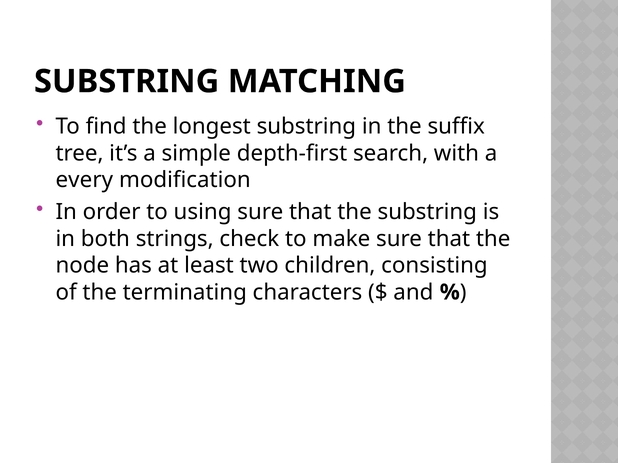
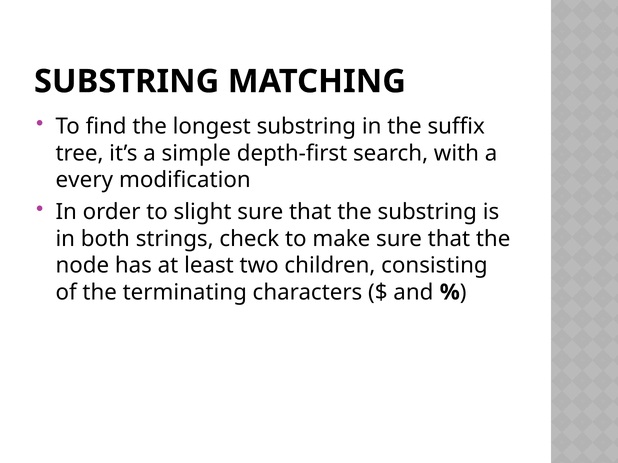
using: using -> slight
